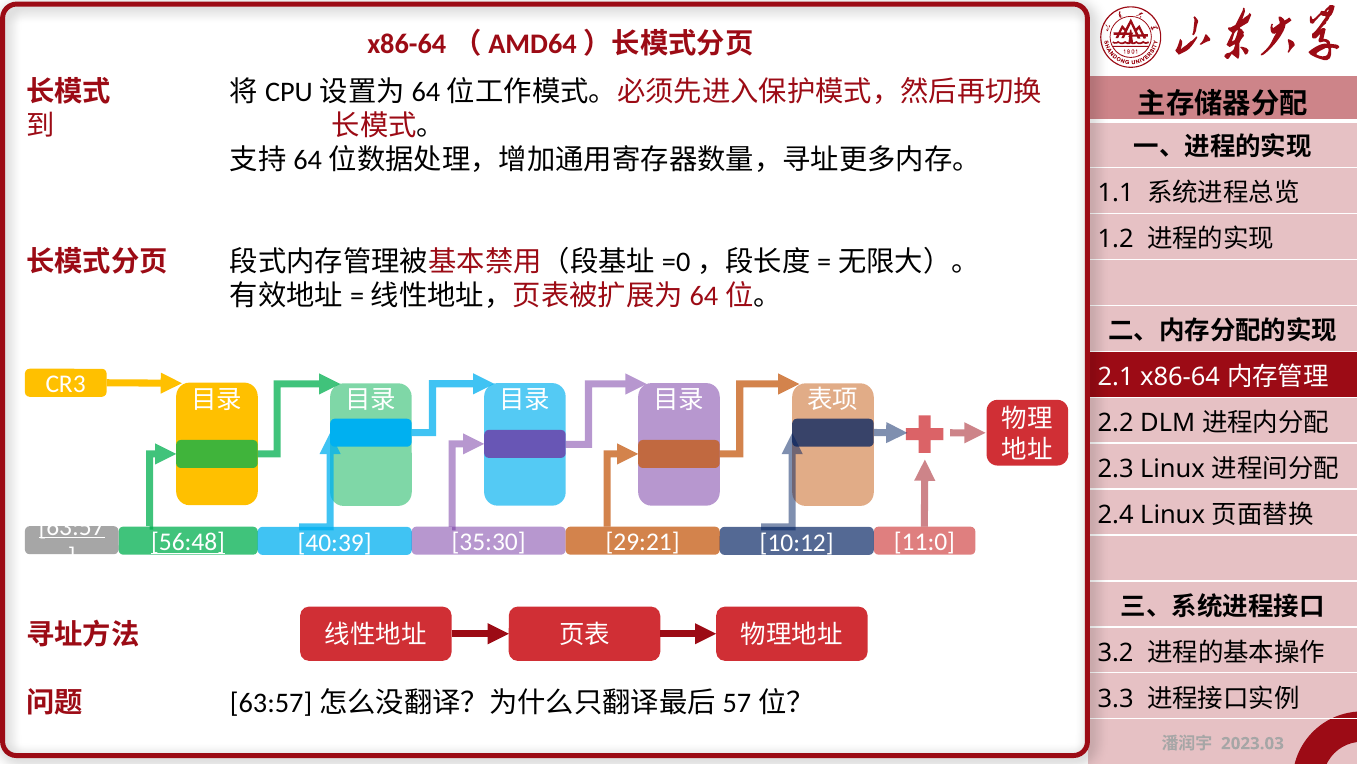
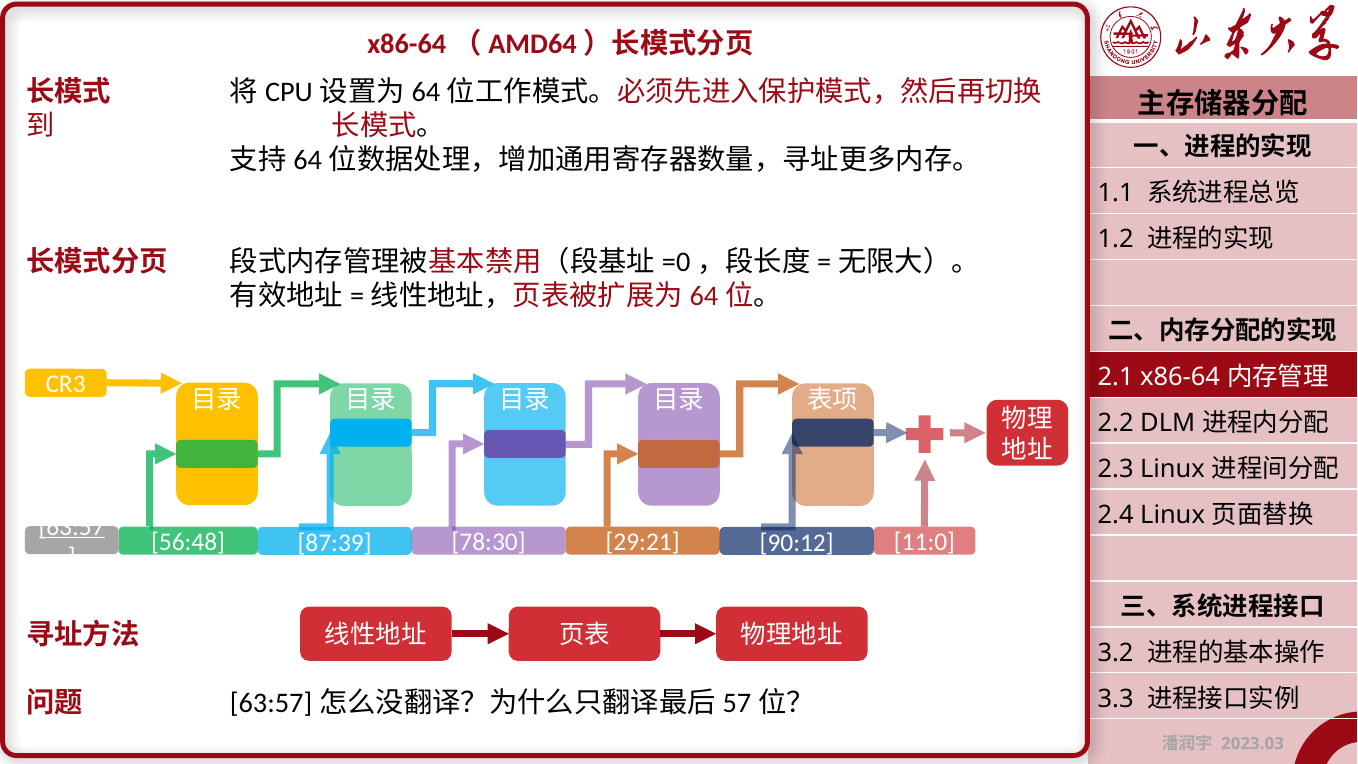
56:48 underline: present -> none
35:30: 35:30 -> 78:30
40:39: 40:39 -> 87:39
10:12: 10:12 -> 90:12
